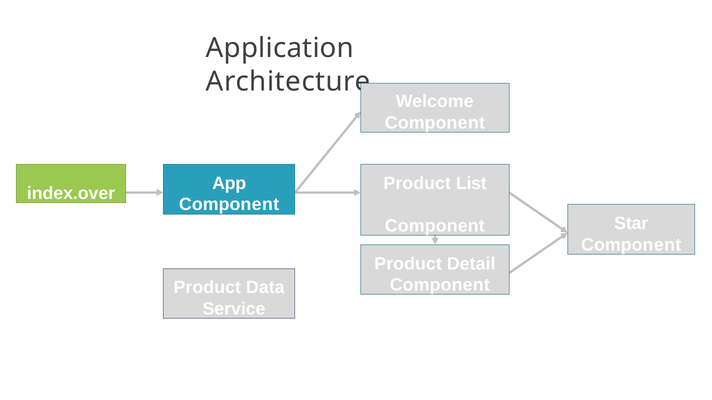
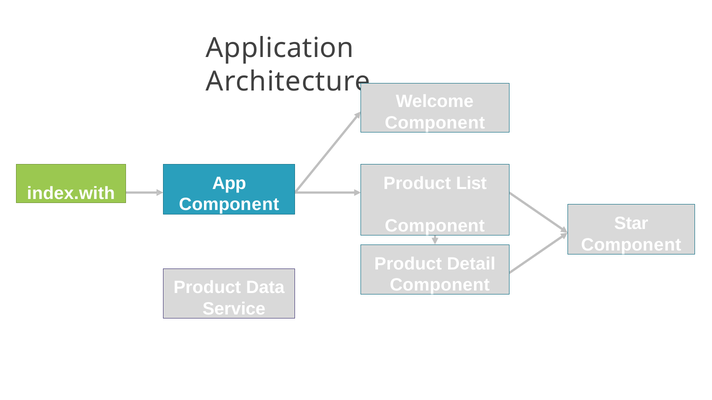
index.over: index.over -> index.with
